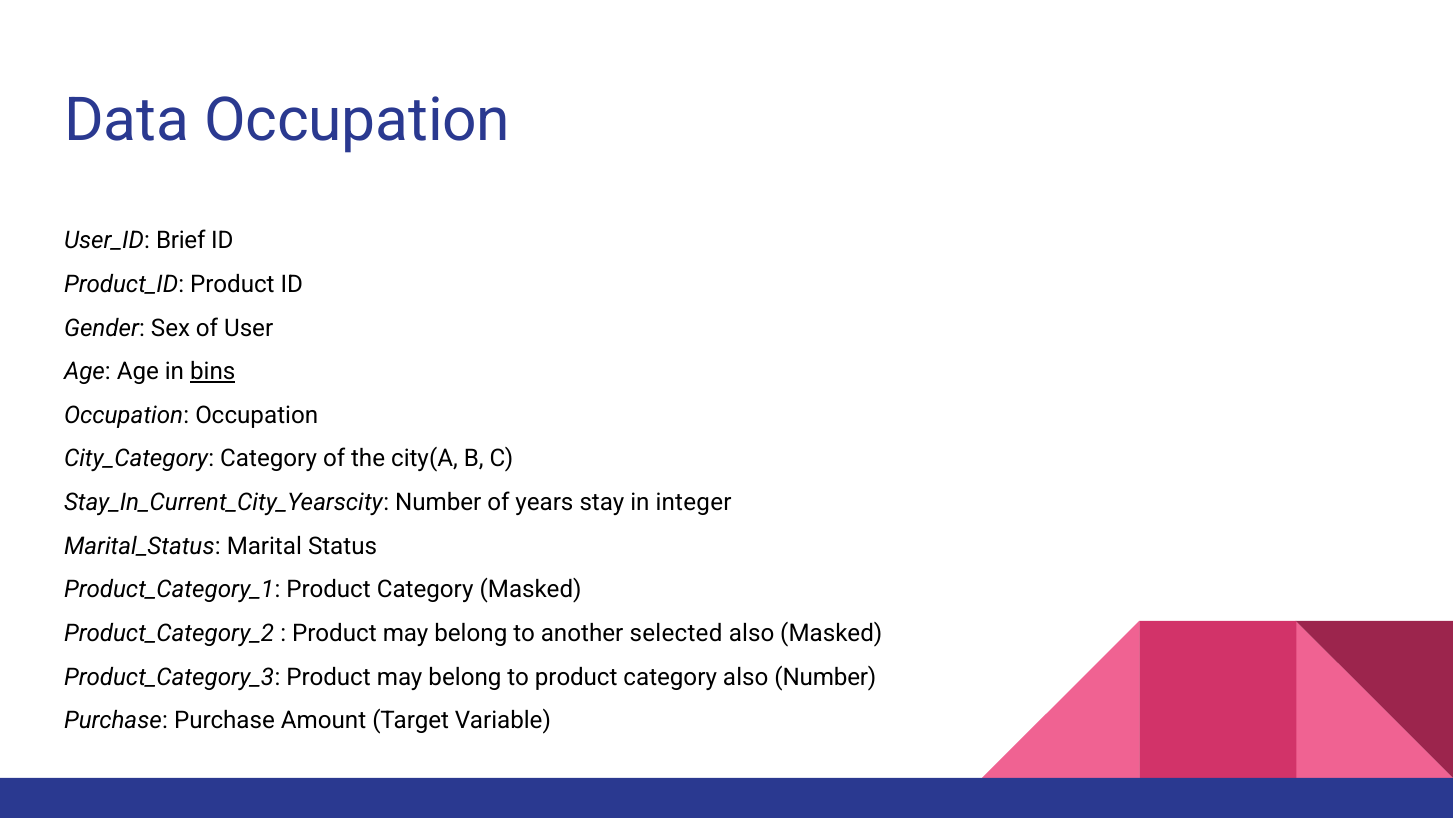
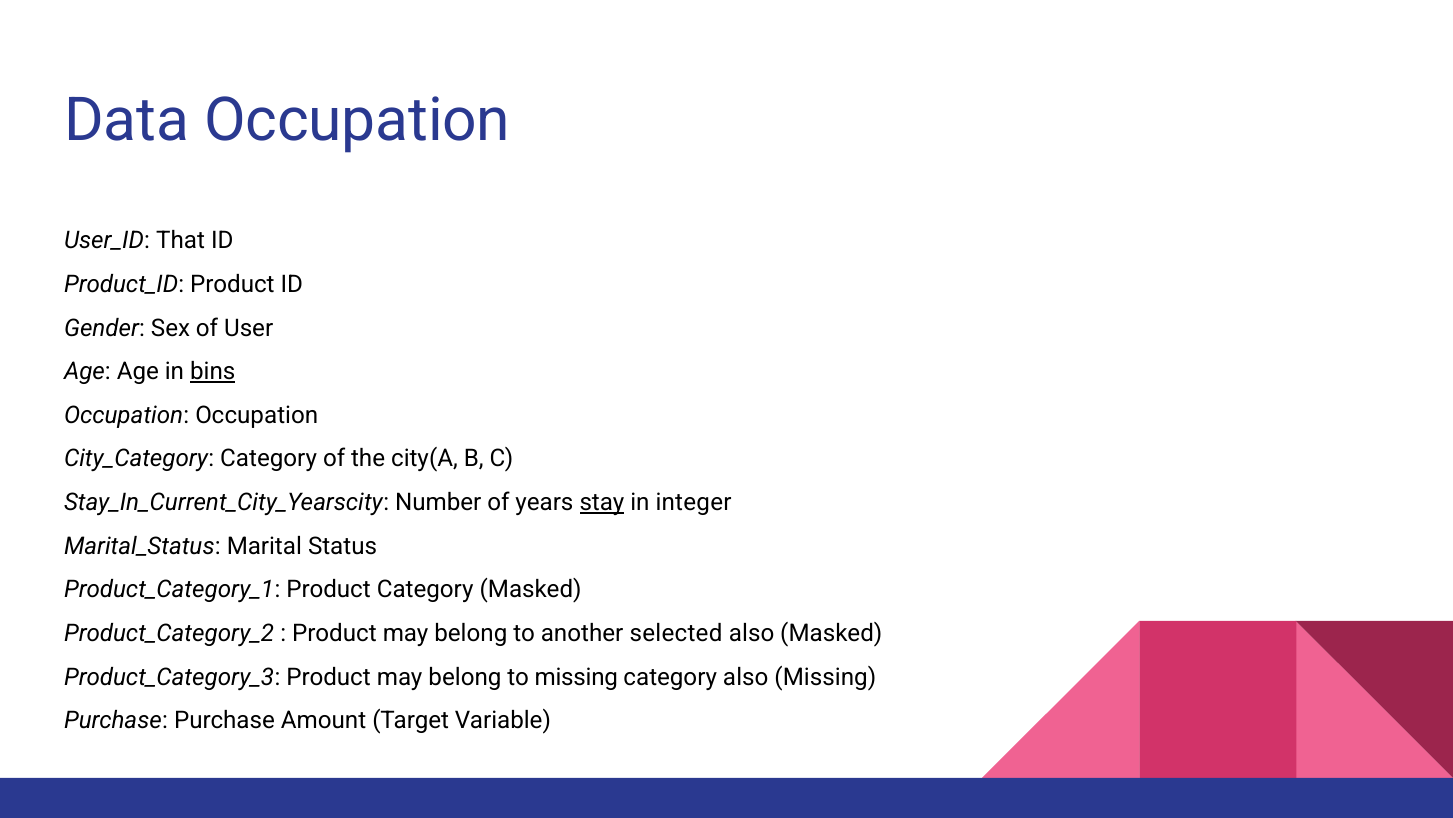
Brief: Brief -> That
stay underline: none -> present
to product: product -> missing
also Number: Number -> Missing
